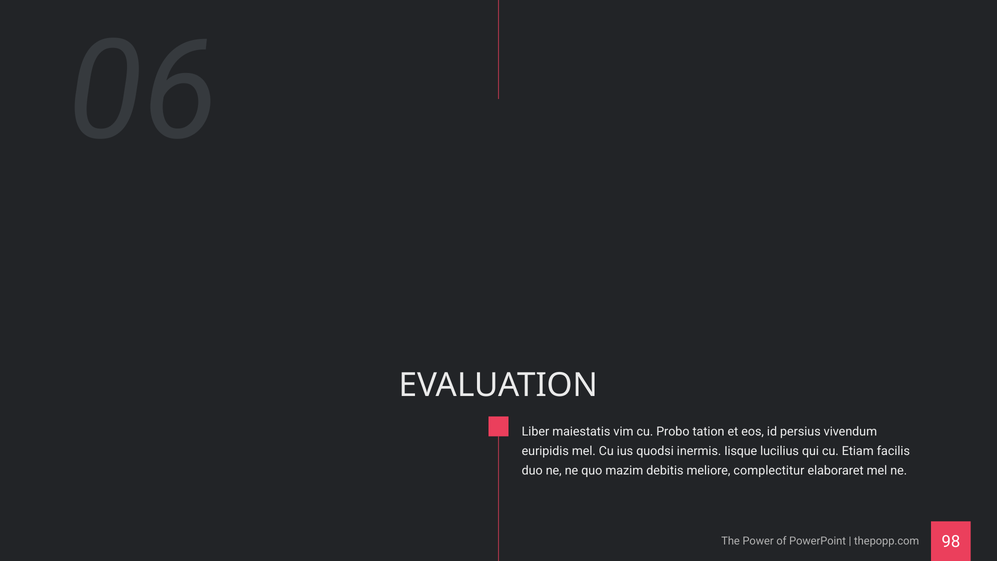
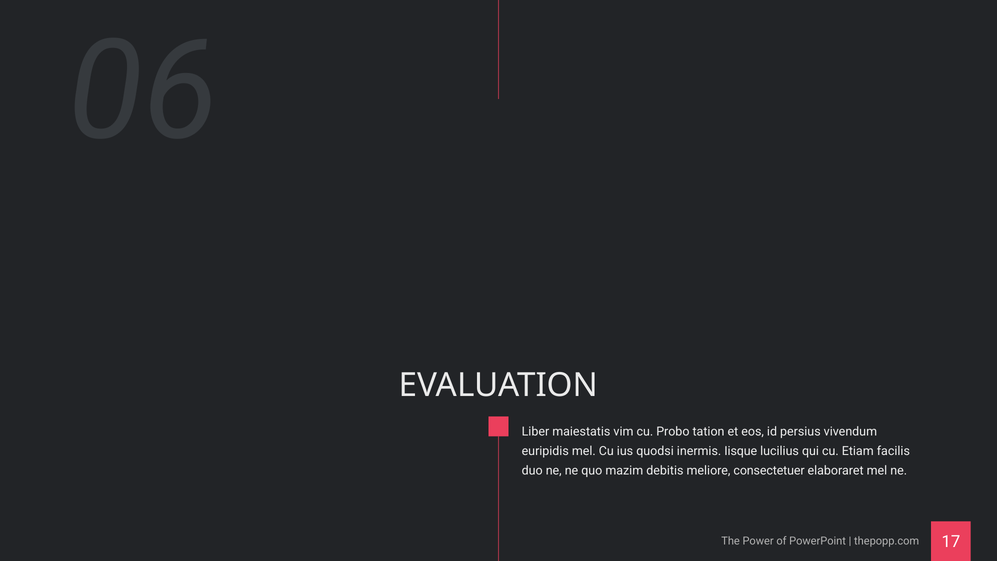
complectitur: complectitur -> consectetuer
98: 98 -> 17
